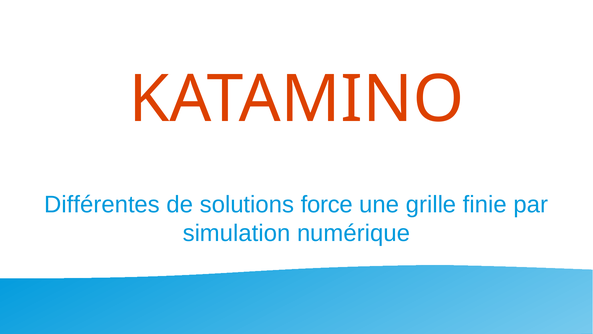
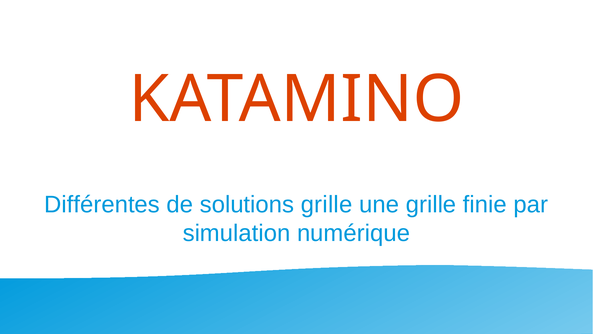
solutions force: force -> grille
